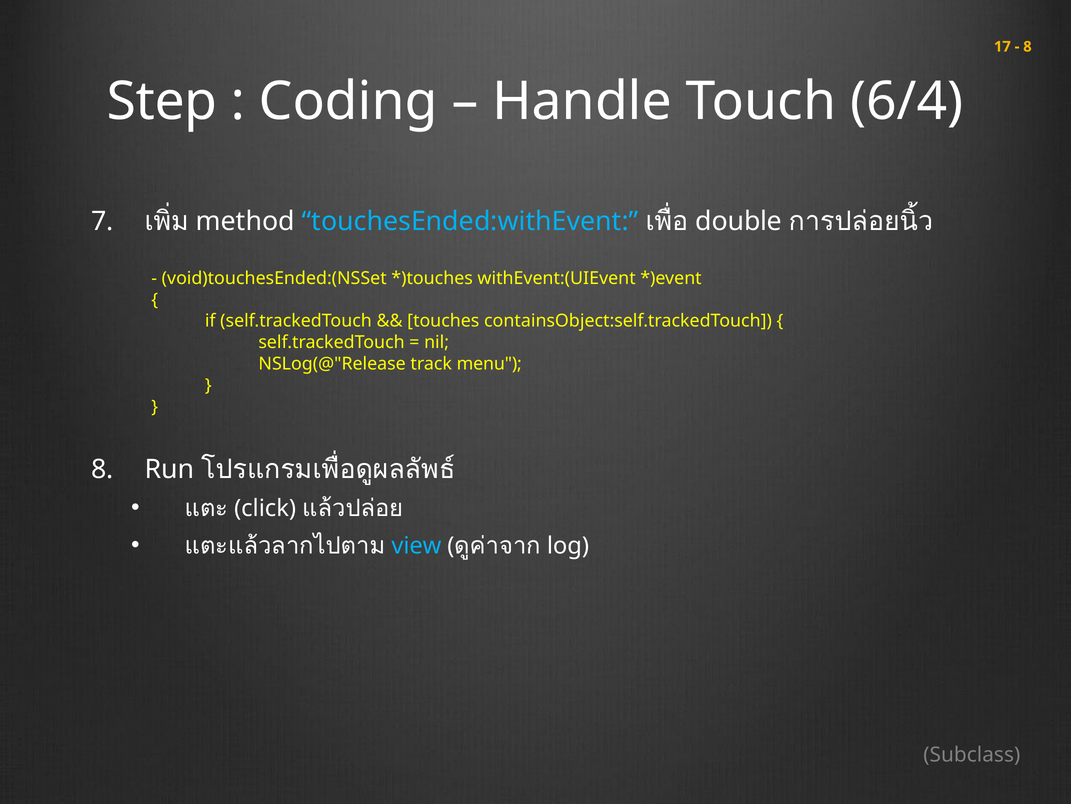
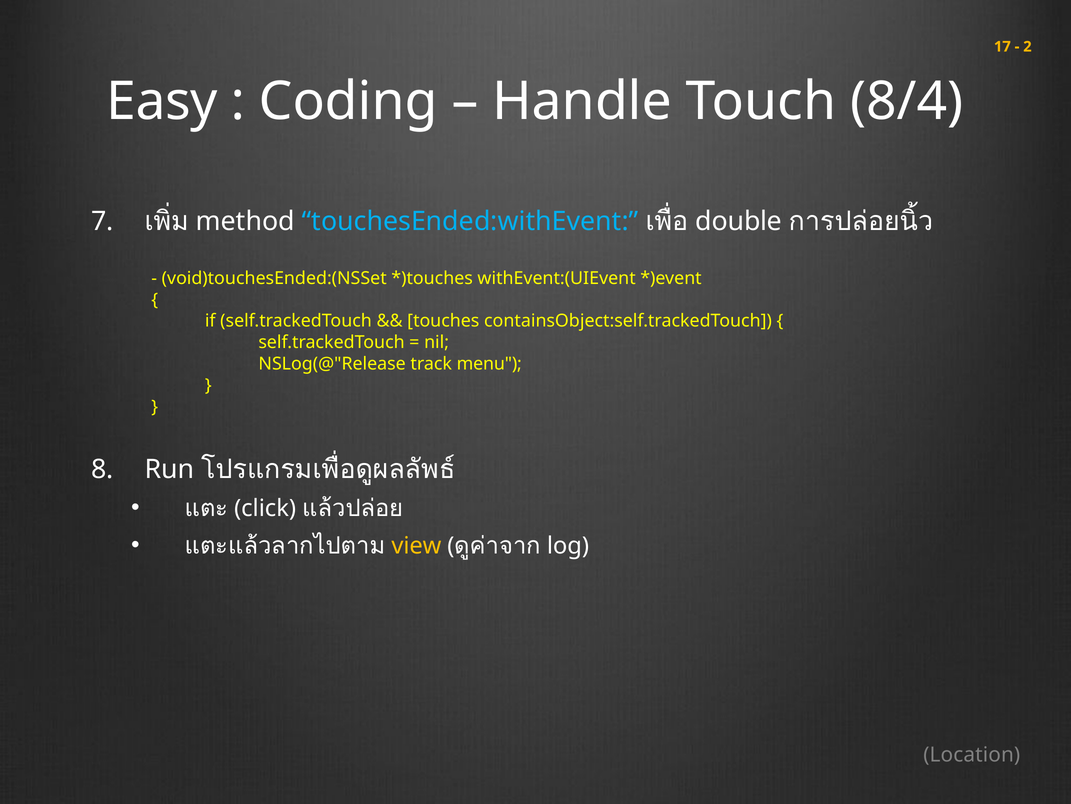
8 at (1027, 47): 8 -> 2
Step: Step -> Easy
6/4: 6/4 -> 8/4
view colour: light blue -> yellow
Subclass: Subclass -> Location
